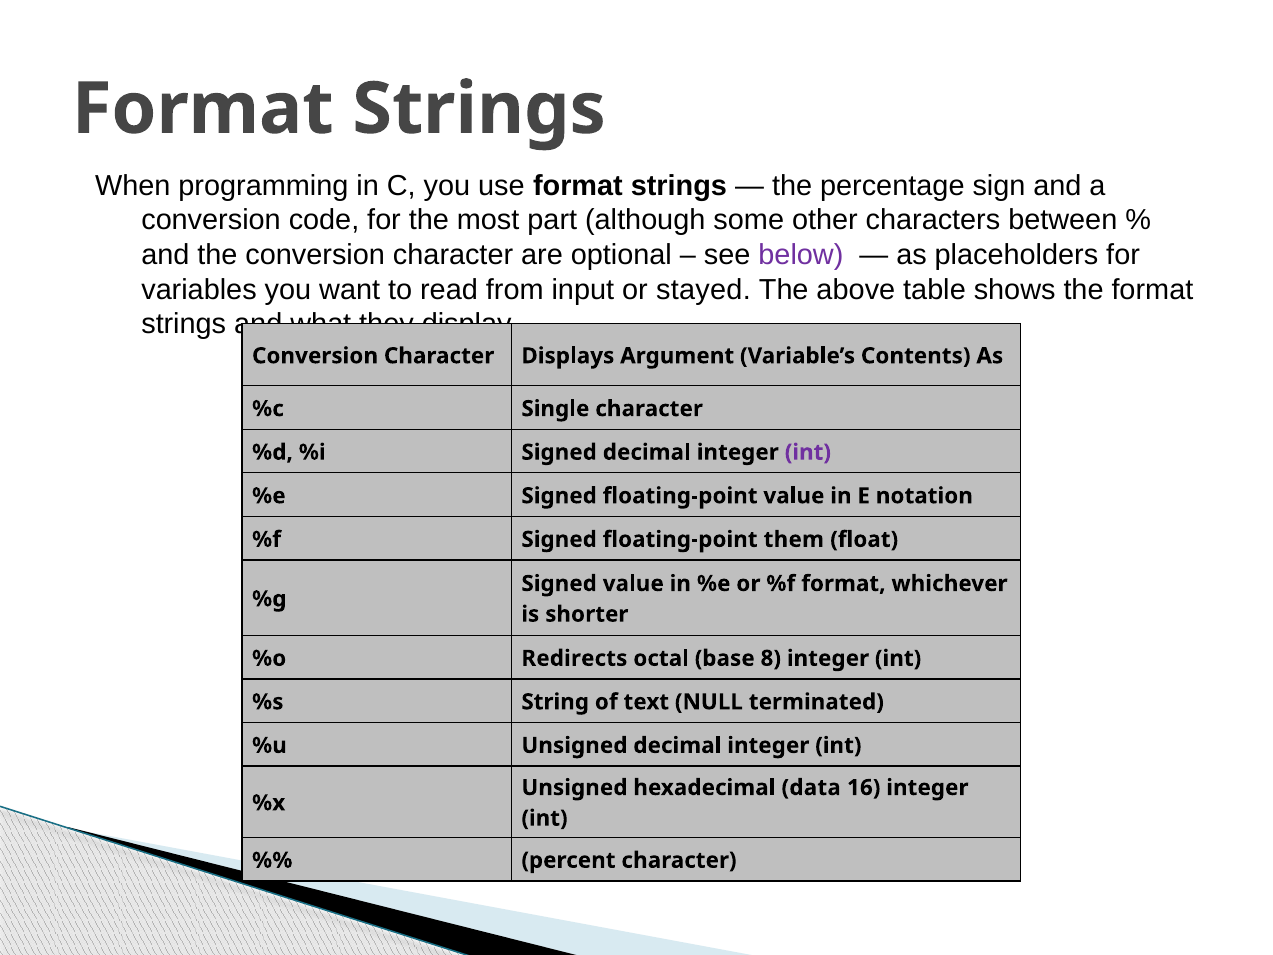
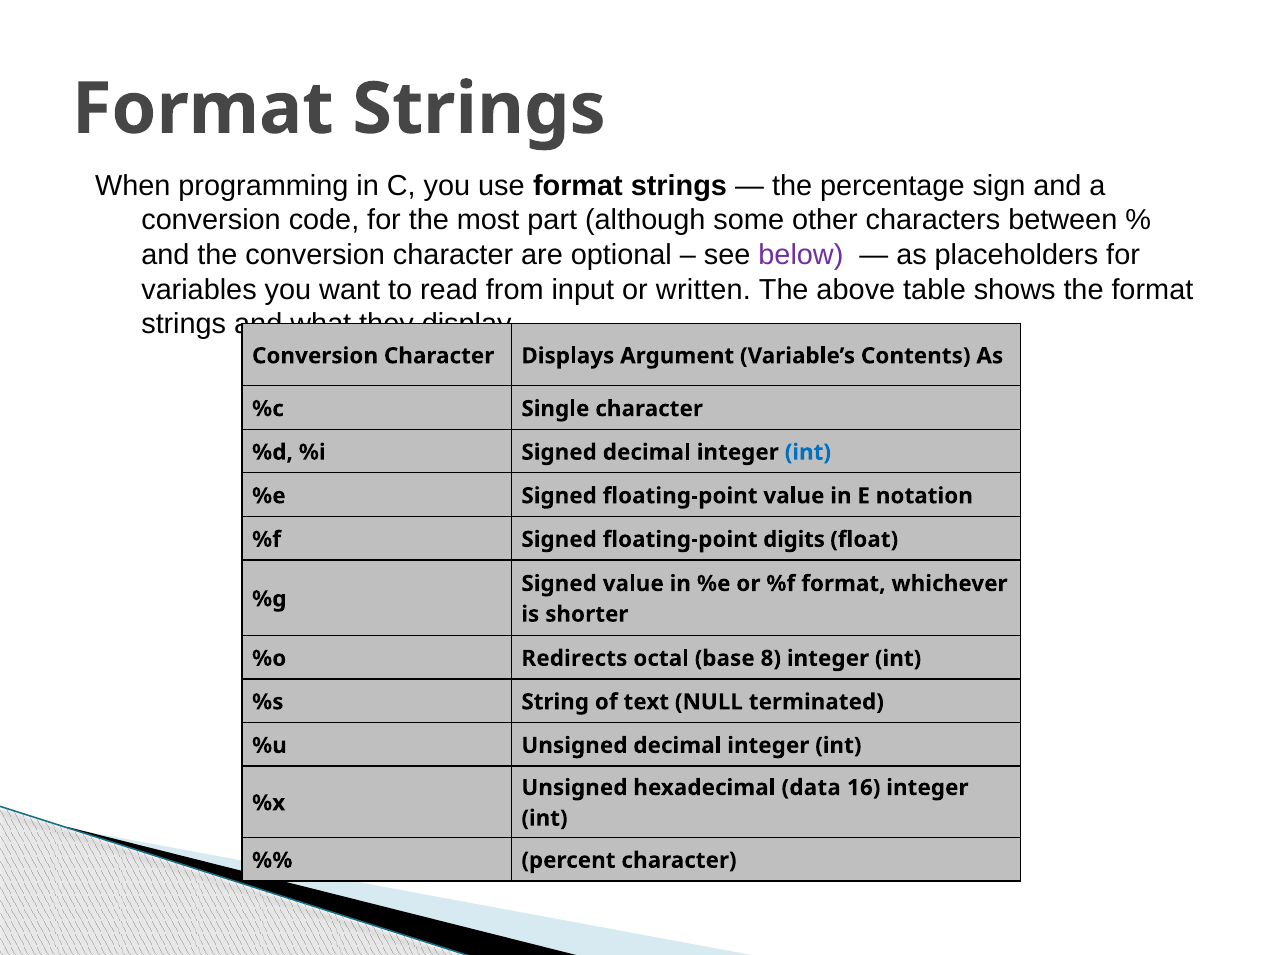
stayed: stayed -> written
int at (808, 452) colour: purple -> blue
them: them -> digits
